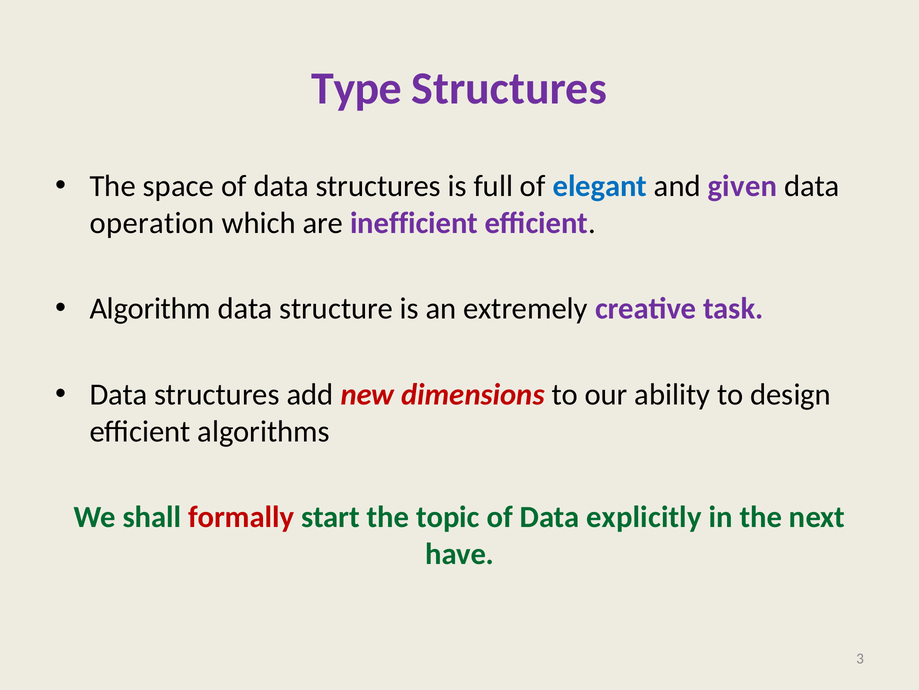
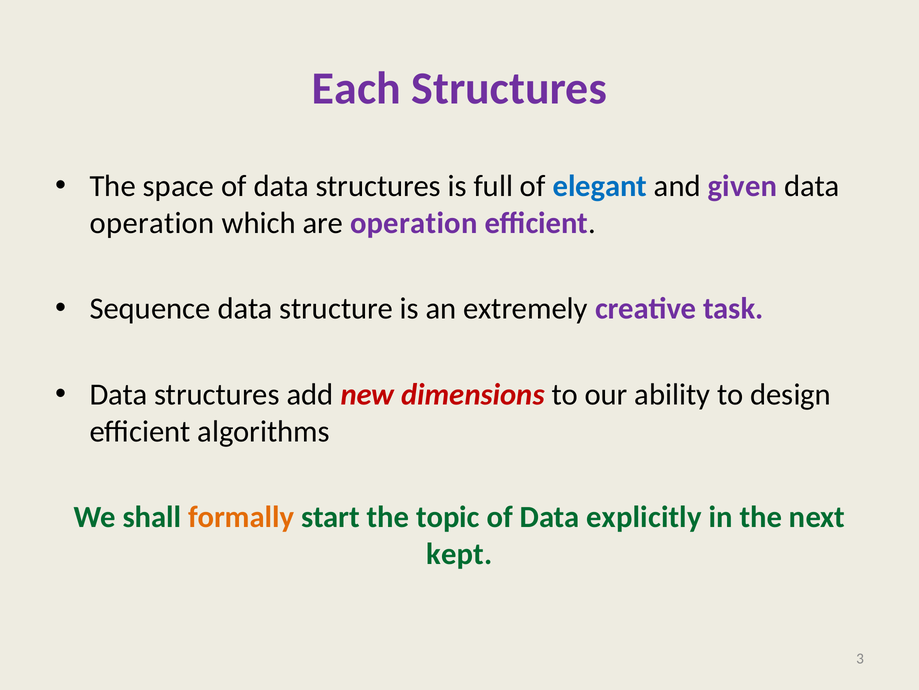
Type: Type -> Each
are inefficient: inefficient -> operation
Algorithm: Algorithm -> Sequence
formally colour: red -> orange
have: have -> kept
